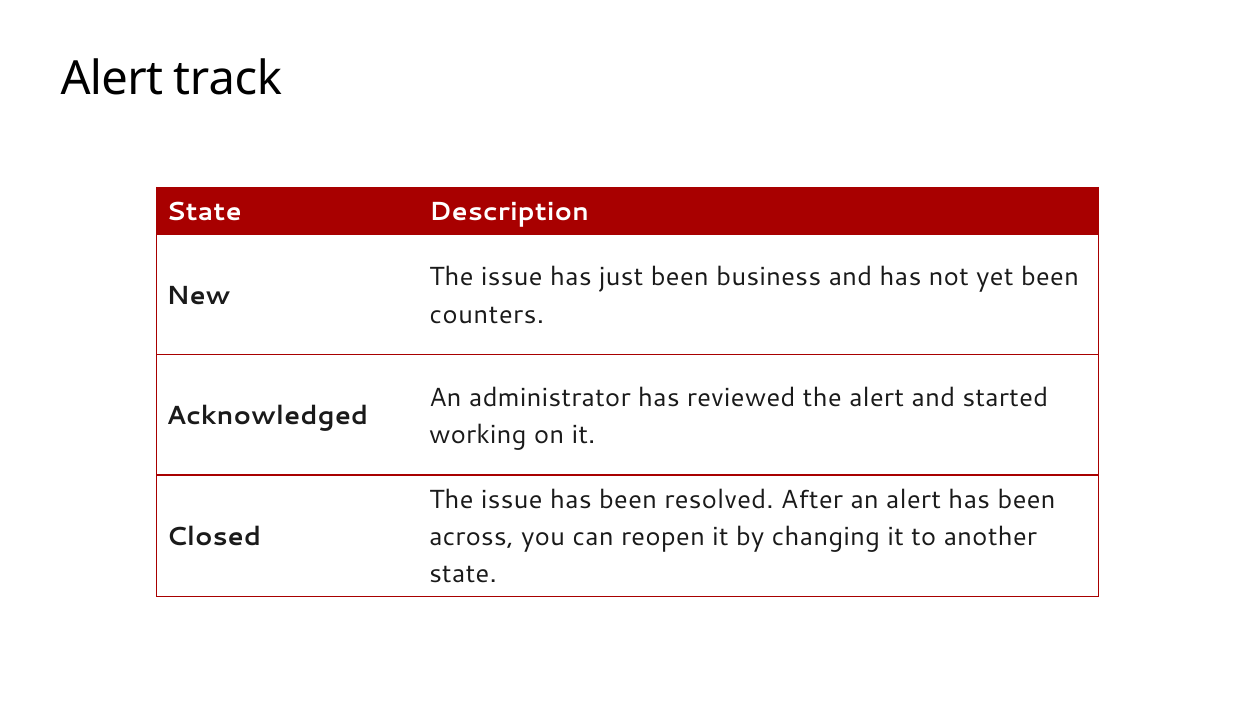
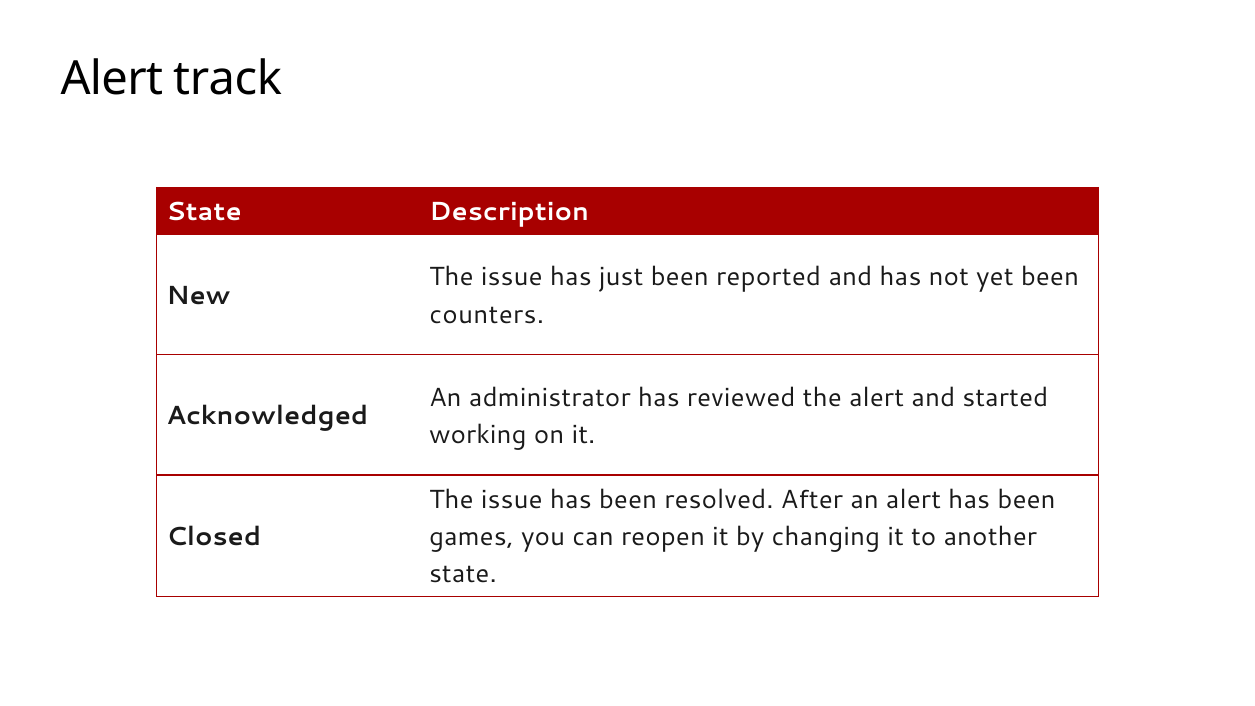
business: business -> reported
across: across -> games
